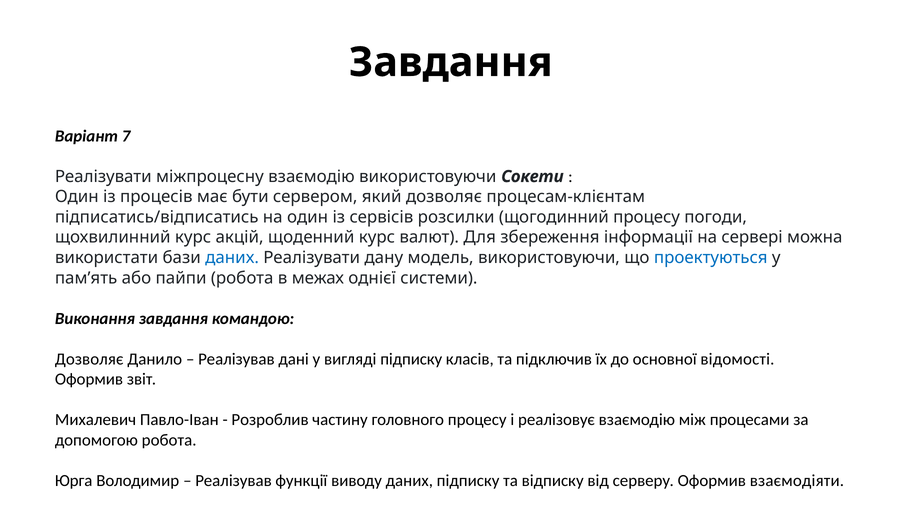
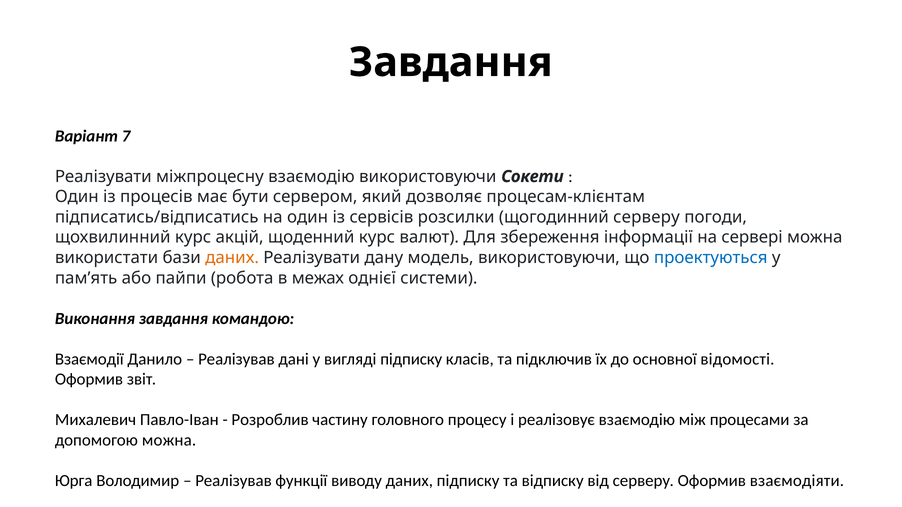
щогодинний процесу: процесу -> серверу
даних at (232, 258) colour: blue -> orange
Дозволяє at (89, 359): Дозволяє -> Взаємодії
допомогою робота: робота -> можна
